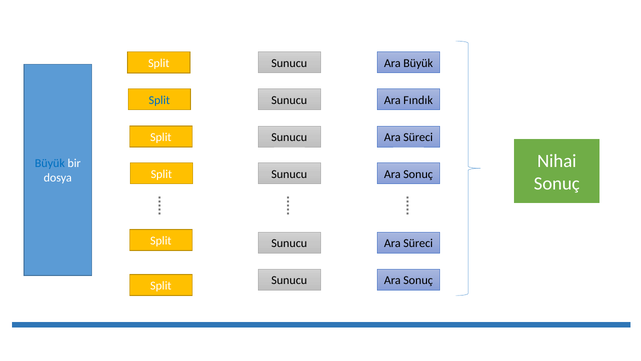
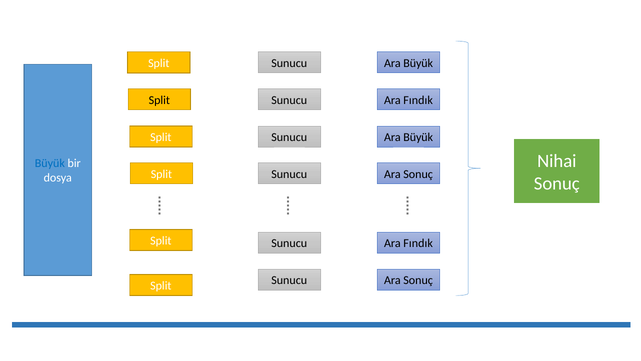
Split at (159, 100) colour: blue -> black
Süreci at (418, 137): Süreci -> Büyük
Süreci at (418, 243): Süreci -> Fındık
